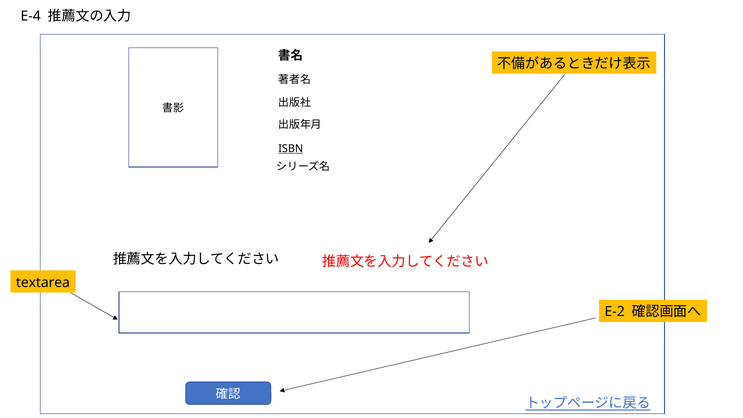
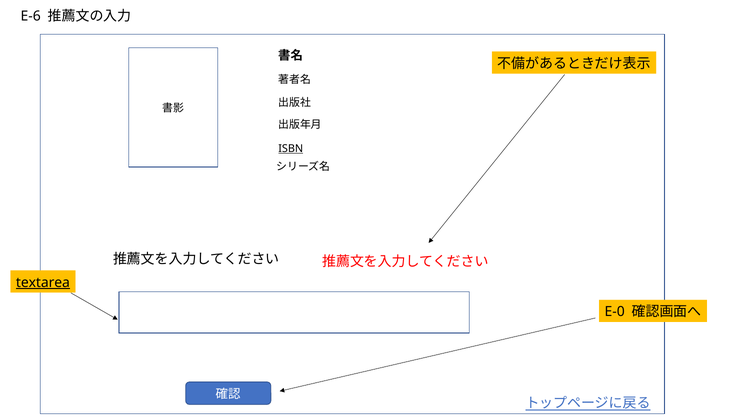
E-4: E-4 -> E-6
textarea underline: none -> present
E-2: E-2 -> E-0
